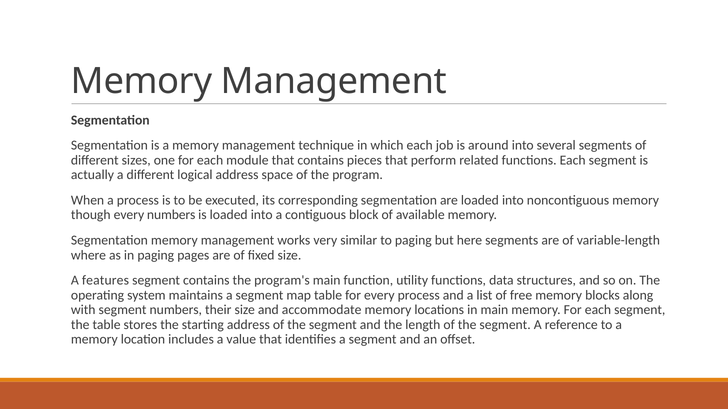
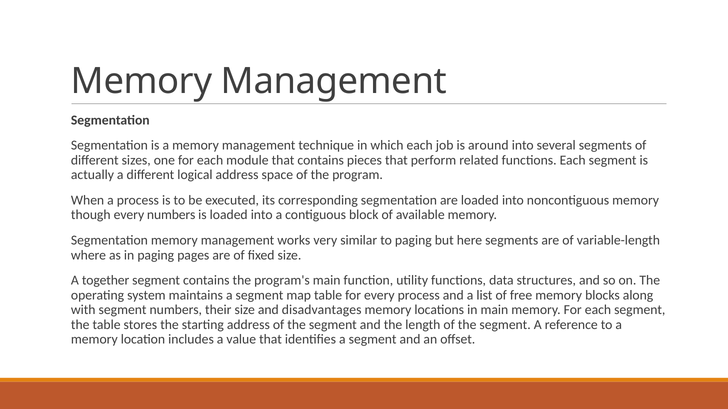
features: features -> together
accommodate: accommodate -> disadvantages
